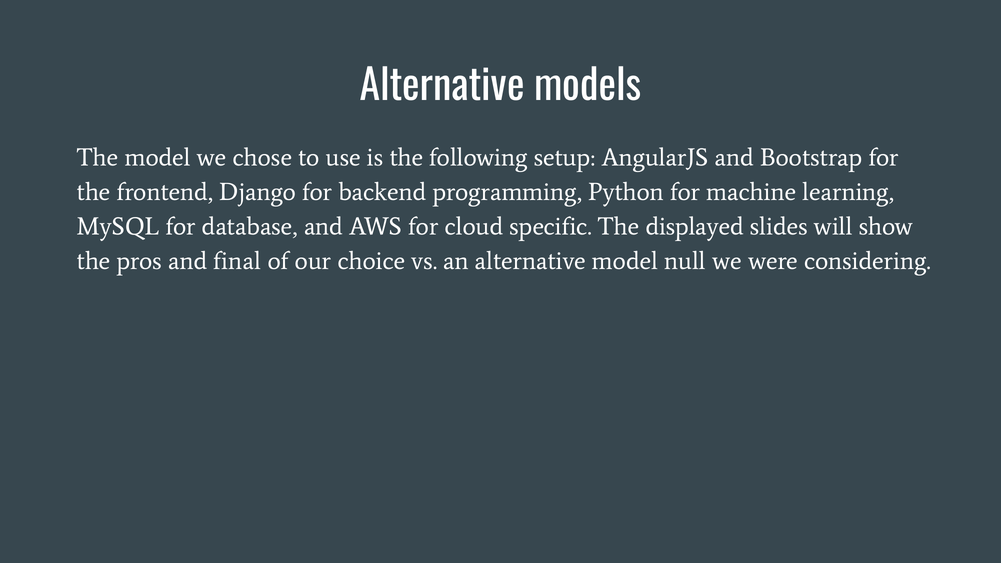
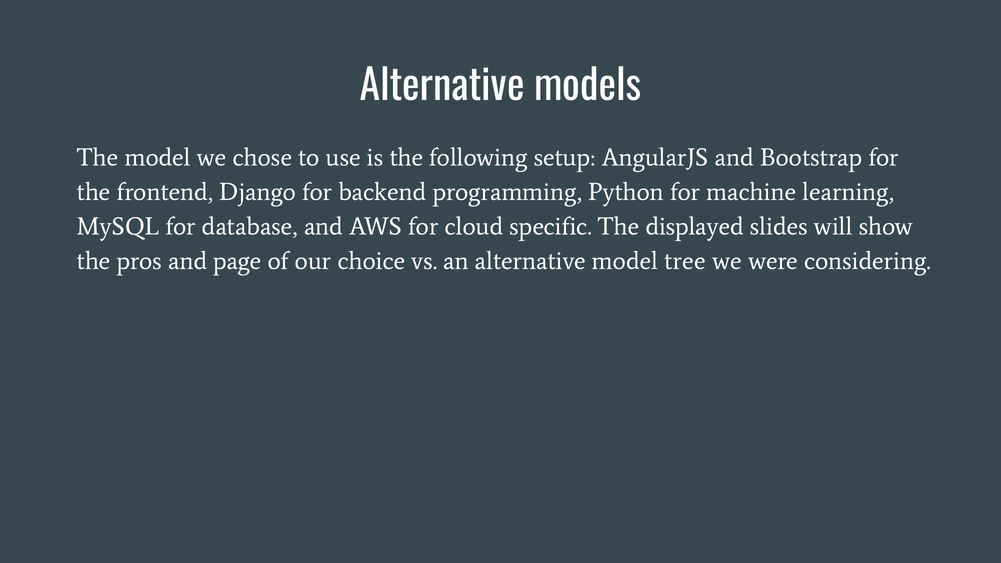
final: final -> page
null: null -> tree
